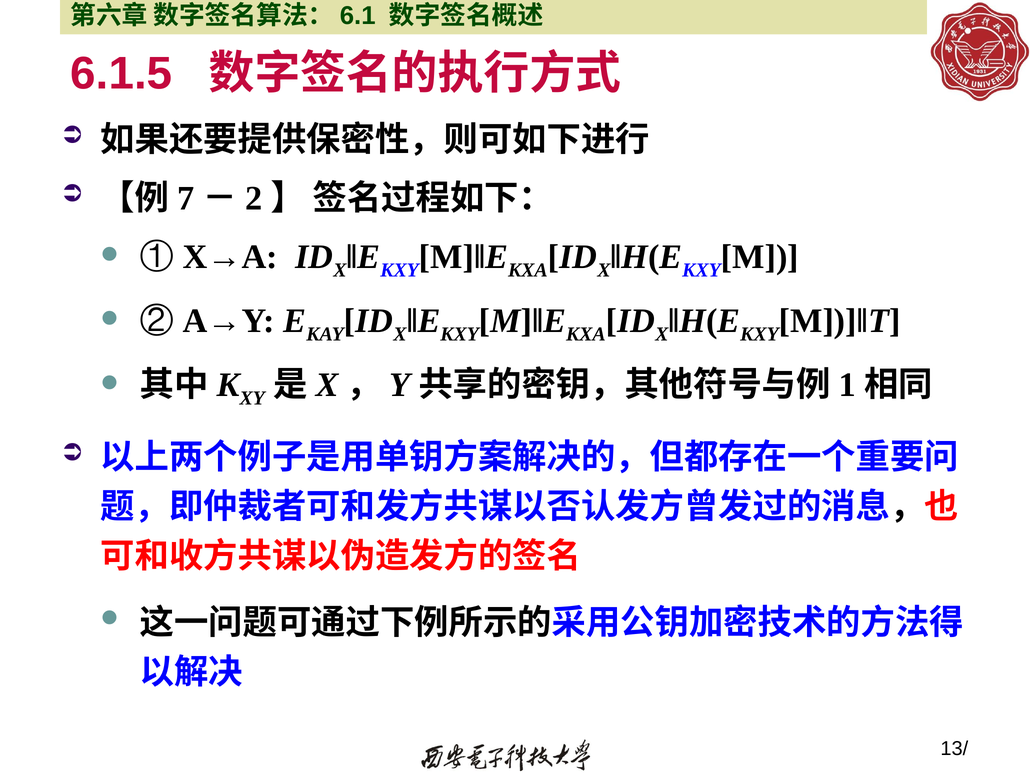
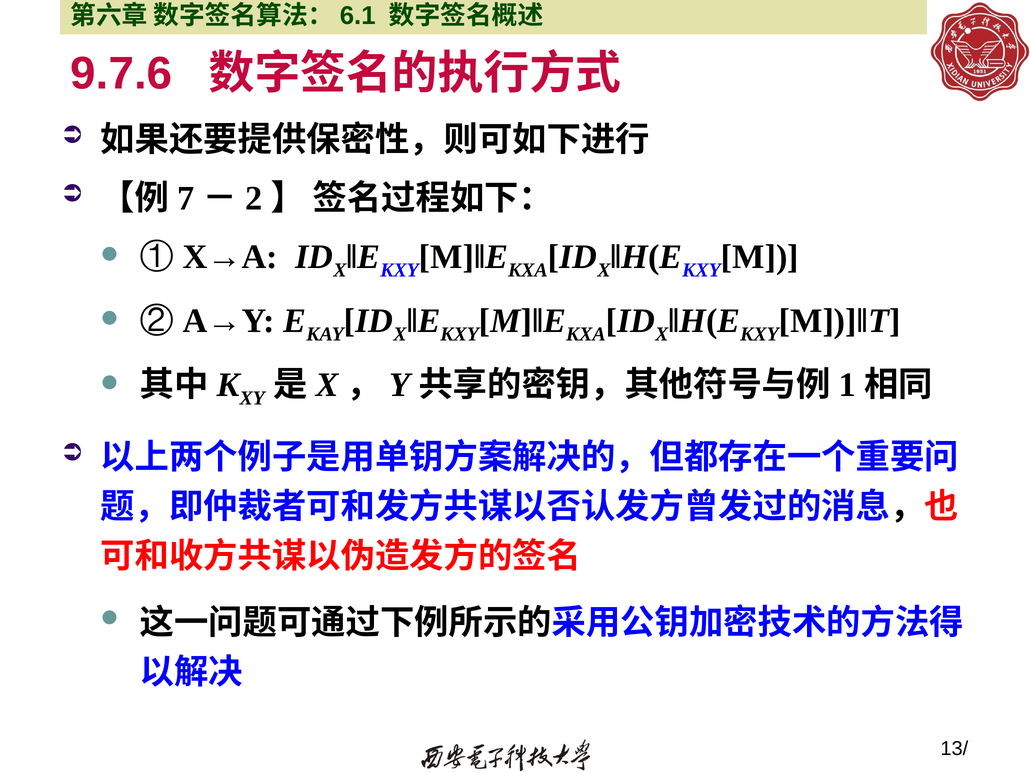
6.1.5: 6.1.5 -> 9.7.6
